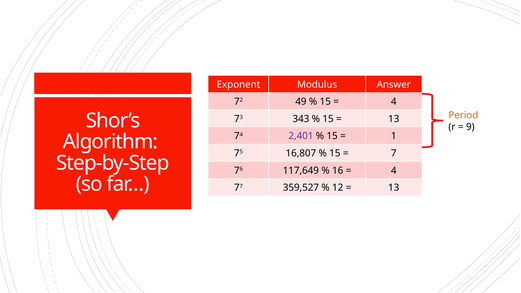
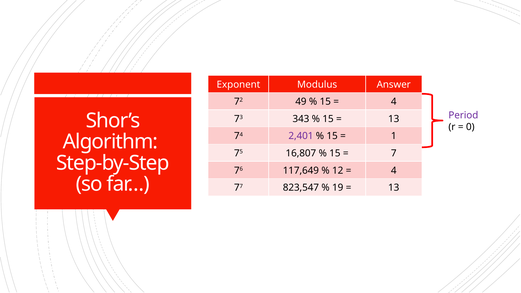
Period colour: orange -> purple
9: 9 -> 0
16: 16 -> 12
359,527: 359,527 -> 823,547
12: 12 -> 19
